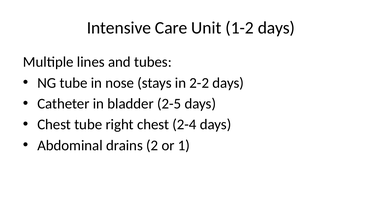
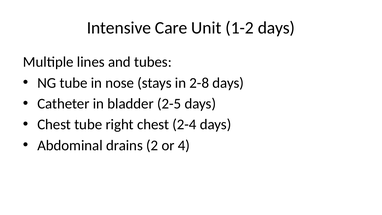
2-2: 2-2 -> 2-8
1: 1 -> 4
